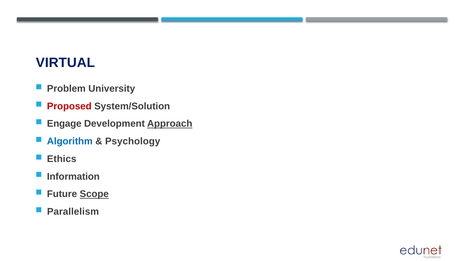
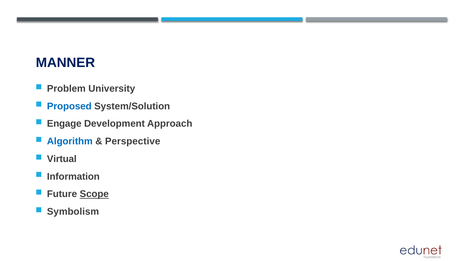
VIRTUAL: VIRTUAL -> MANNER
Proposed colour: red -> blue
Approach underline: present -> none
Psychology: Psychology -> Perspective
Ethics: Ethics -> Virtual
Parallelism: Parallelism -> Symbolism
